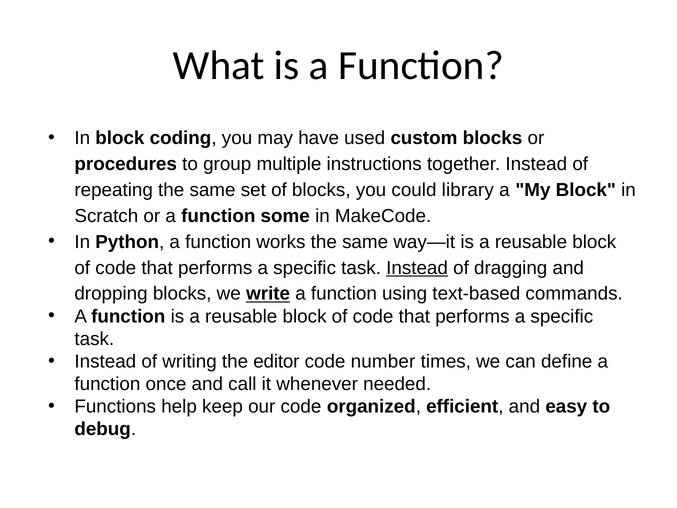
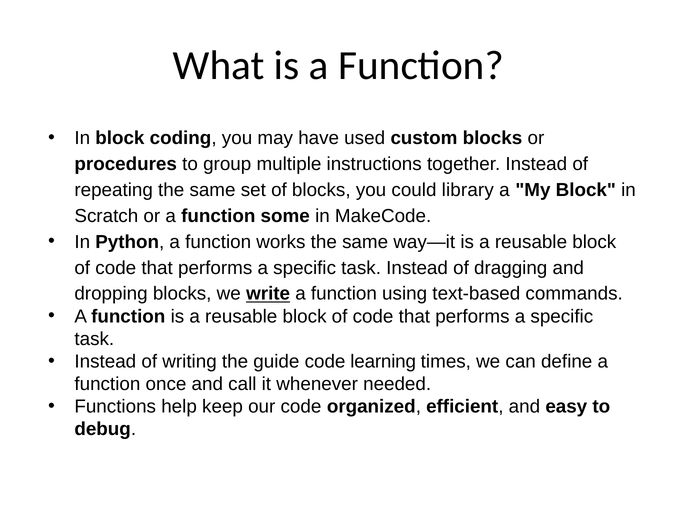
Instead at (417, 268) underline: present -> none
editor: editor -> guide
number: number -> learning
